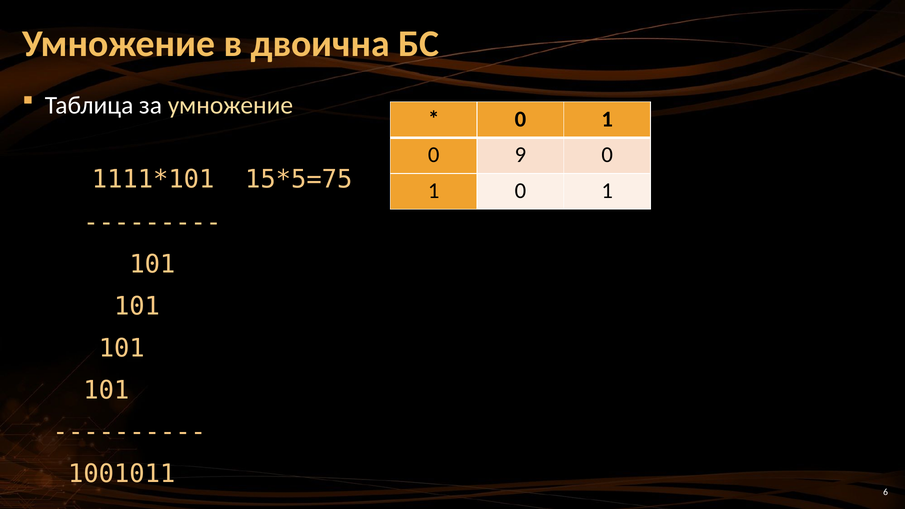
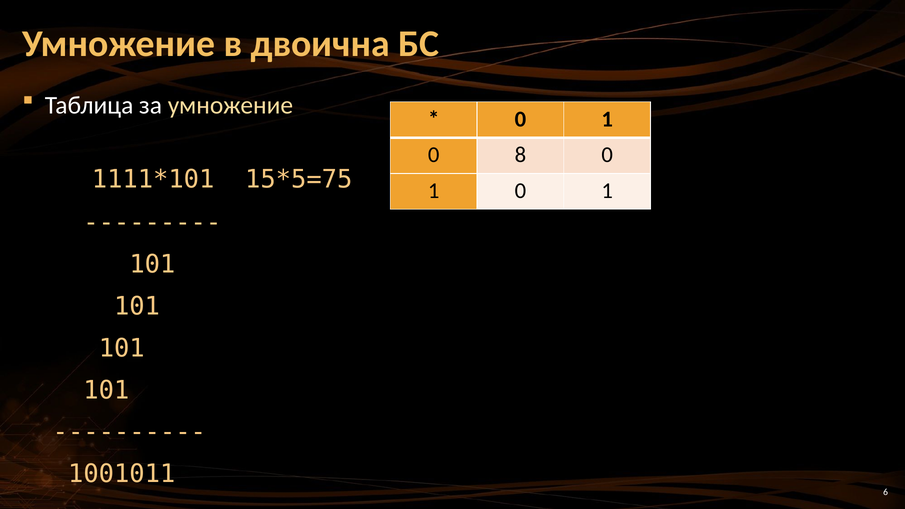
9: 9 -> 8
